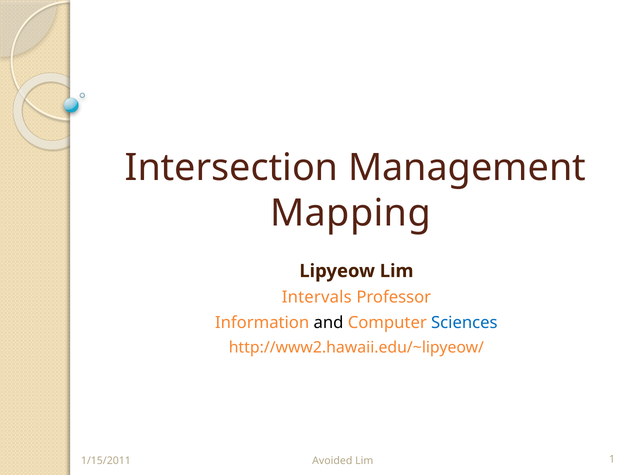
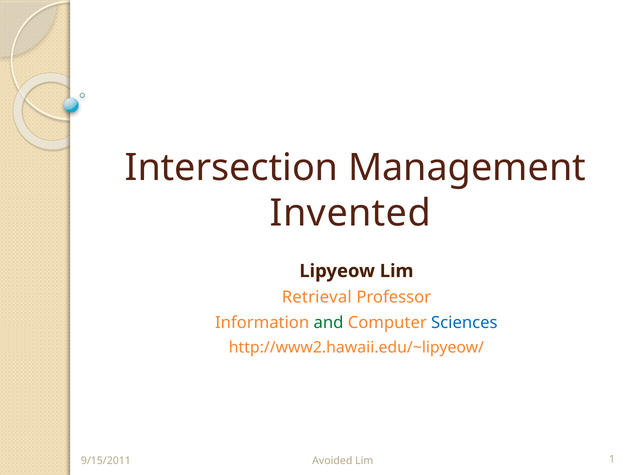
Mapping: Mapping -> Invented
Intervals: Intervals -> Retrieval
and colour: black -> green
1/15/2011: 1/15/2011 -> 9/15/2011
